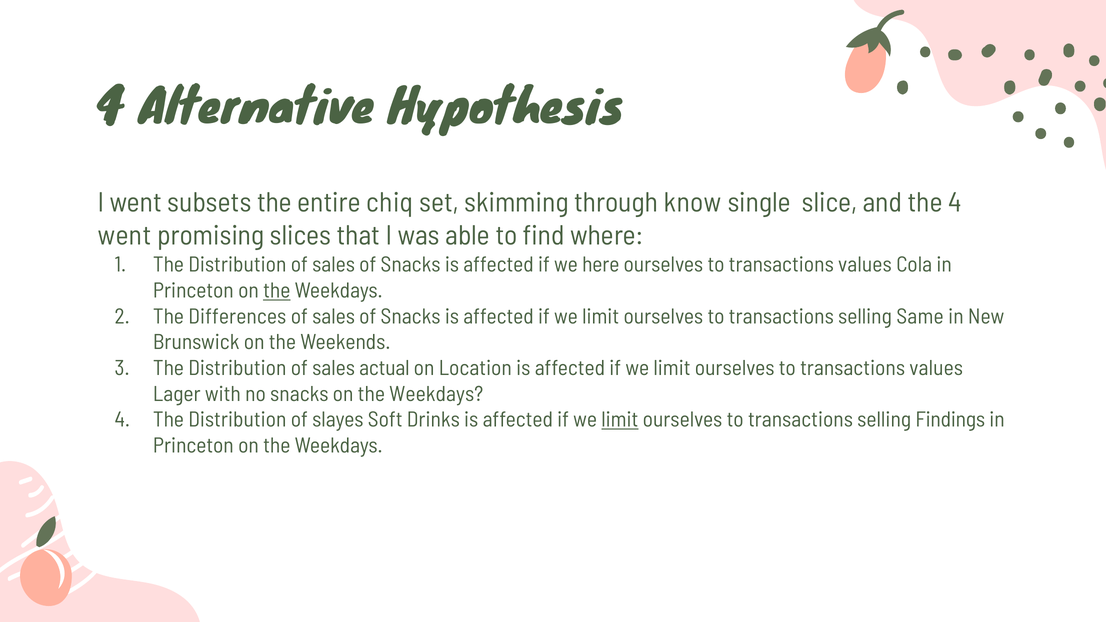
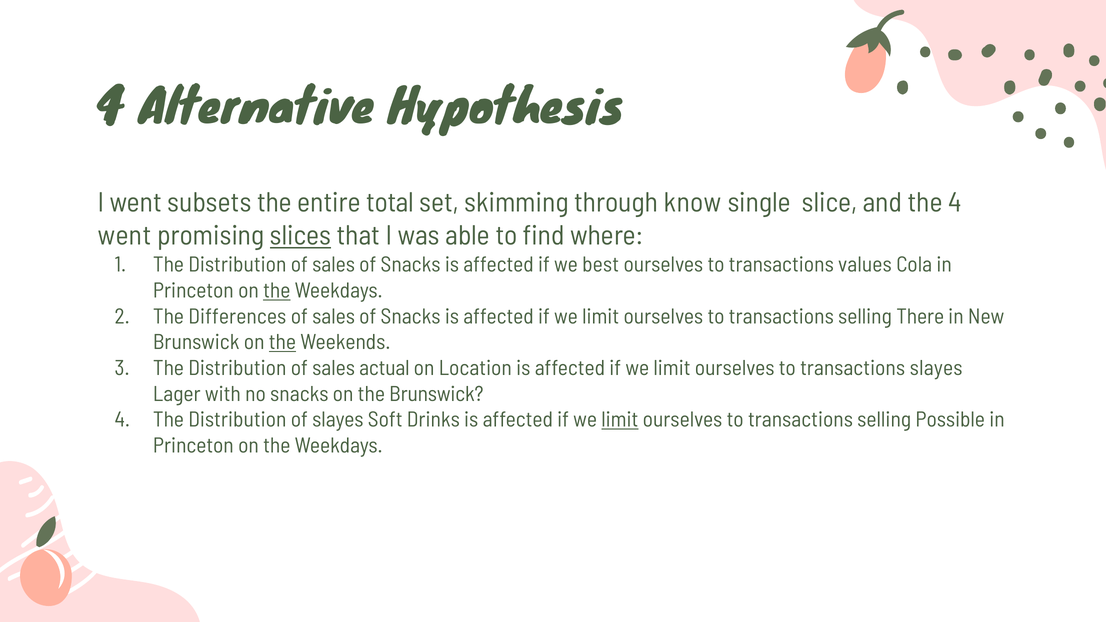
chiq: chiq -> total
slices underline: none -> present
here: here -> best
Same: Same -> There
the at (282, 342) underline: none -> present
values at (936, 368): values -> slayes
snacks on the Weekdays: Weekdays -> Brunswick
Findings: Findings -> Possible
